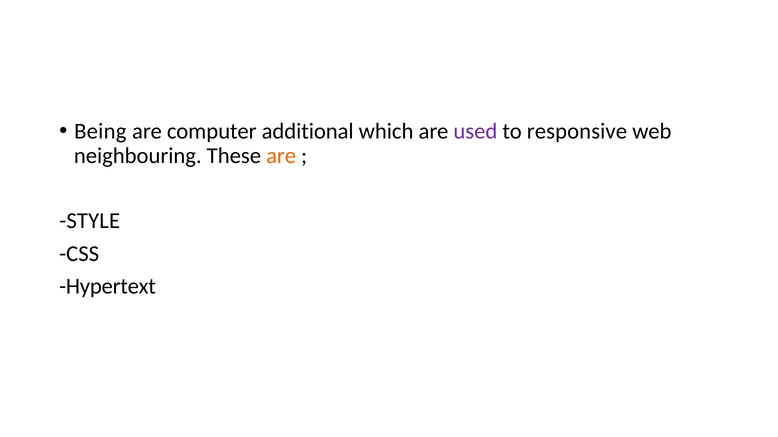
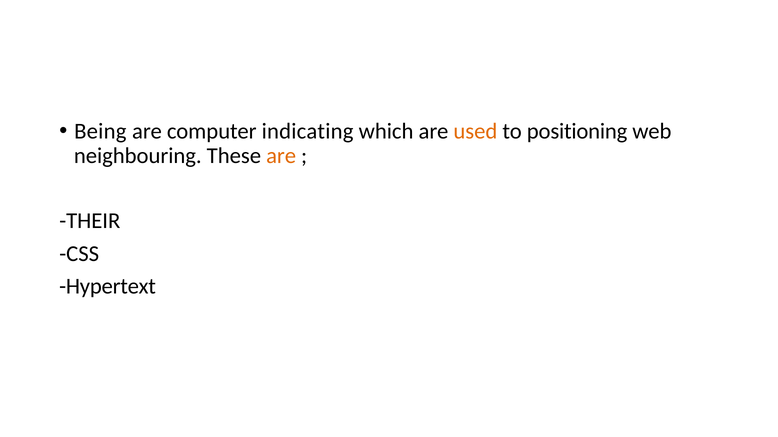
additional: additional -> indicating
used colour: purple -> orange
responsive: responsive -> positioning
STYLE: STYLE -> THEIR
